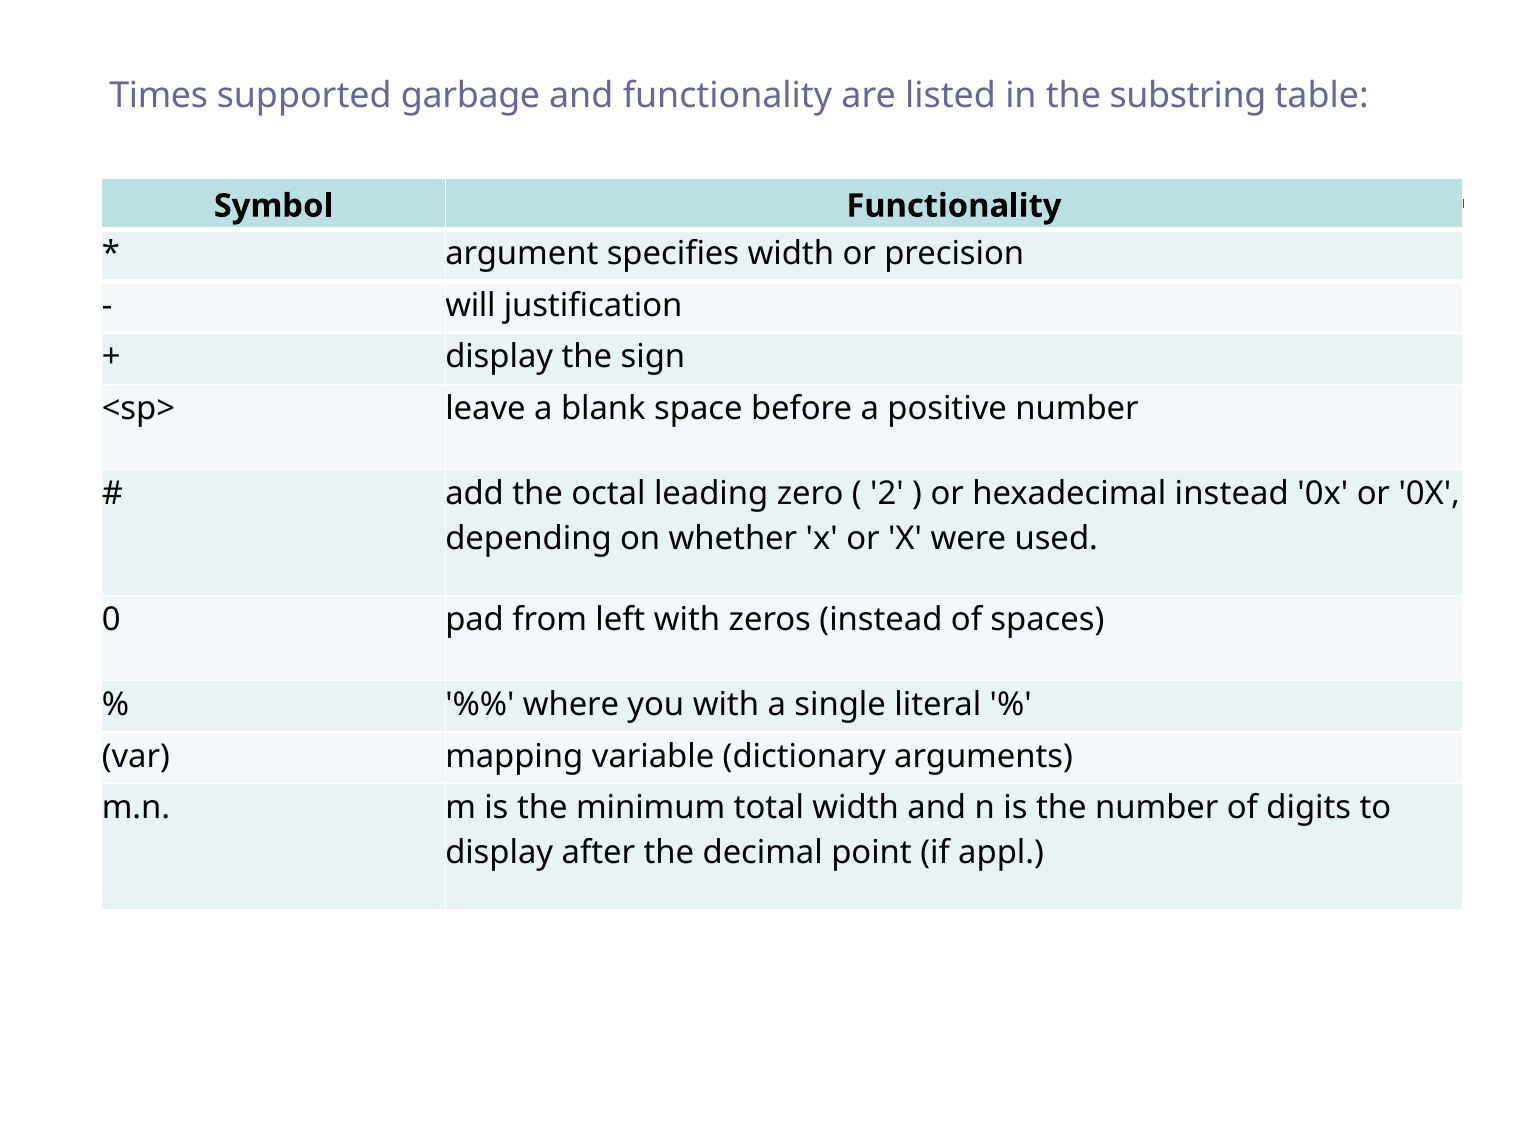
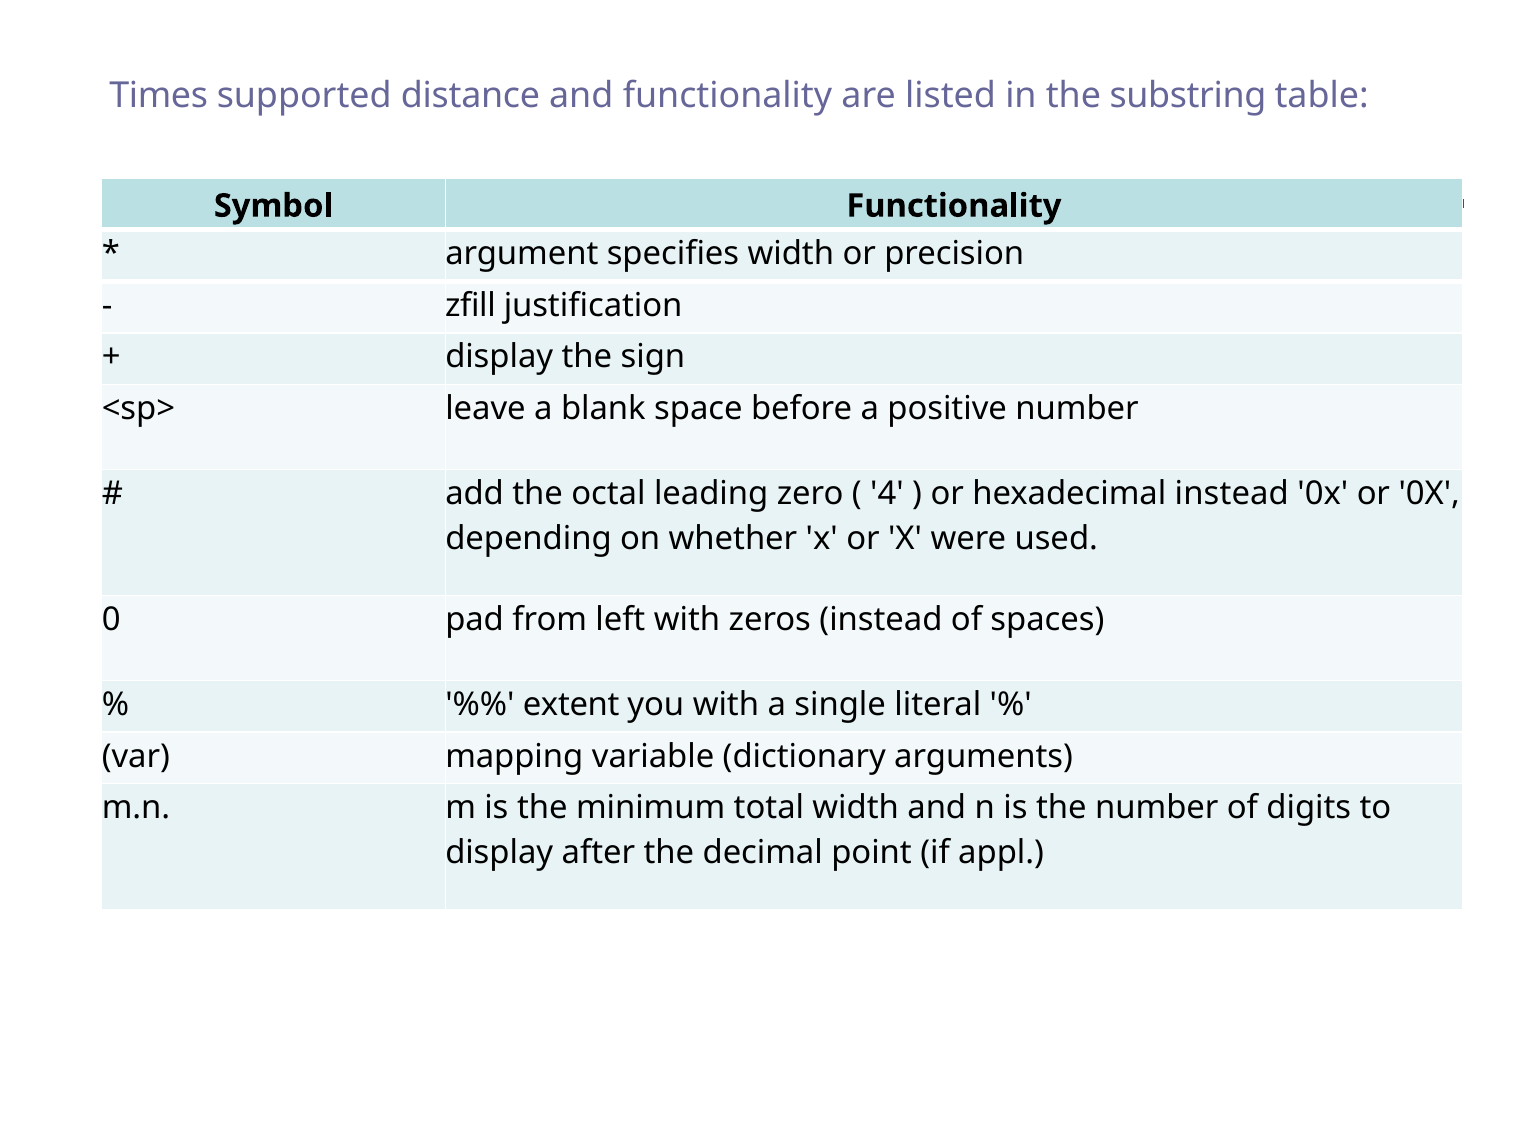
garbage: garbage -> distance
will: will -> zfill
2: 2 -> 4
where: where -> extent
